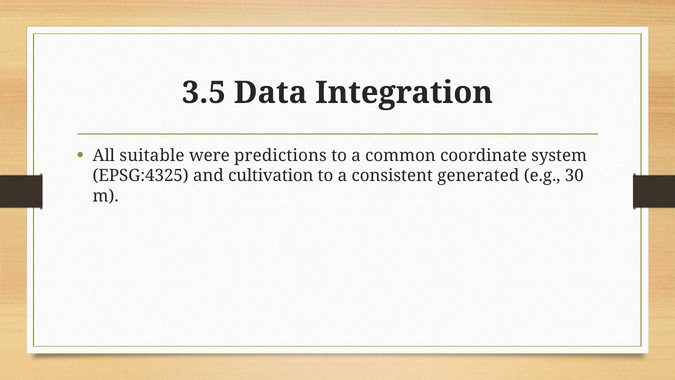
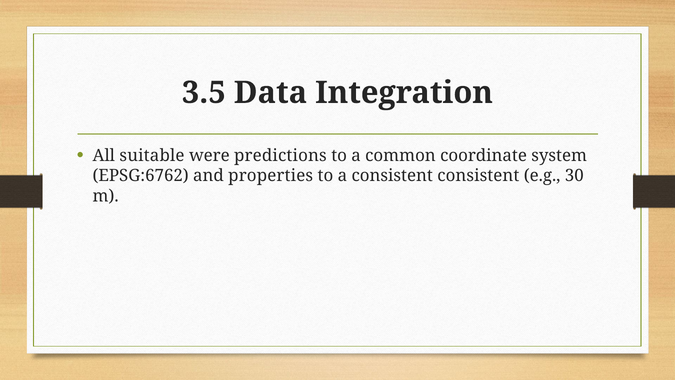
EPSG:4325: EPSG:4325 -> EPSG:6762
cultivation: cultivation -> properties
consistent generated: generated -> consistent
